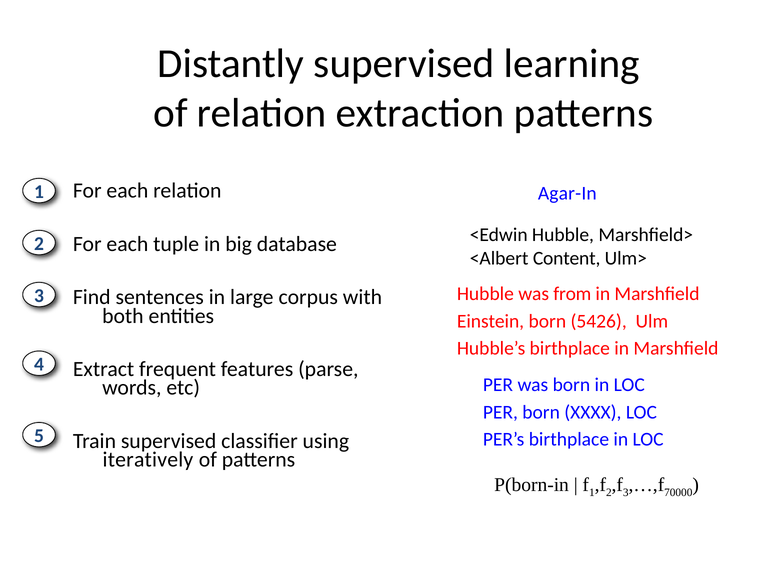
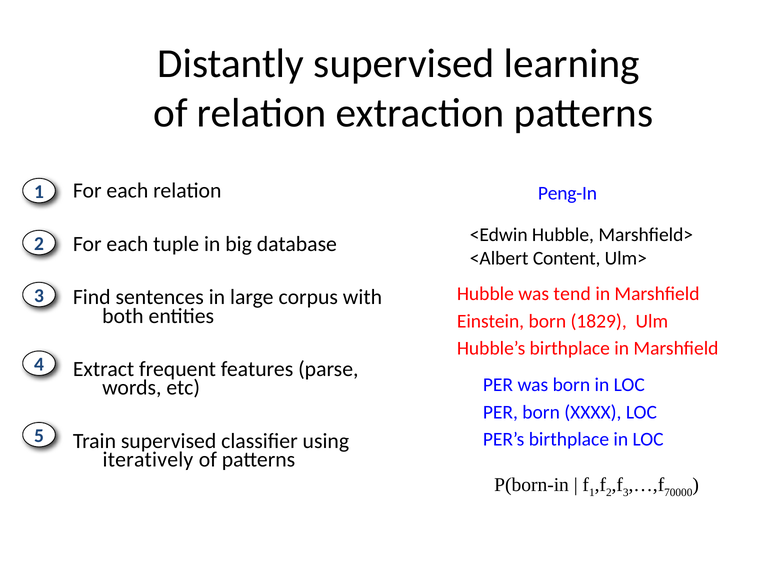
Agar-In: Agar-In -> Peng-In
from: from -> tend
5426: 5426 -> 1829
